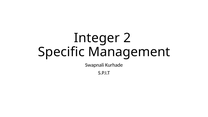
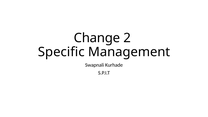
Integer: Integer -> Change
